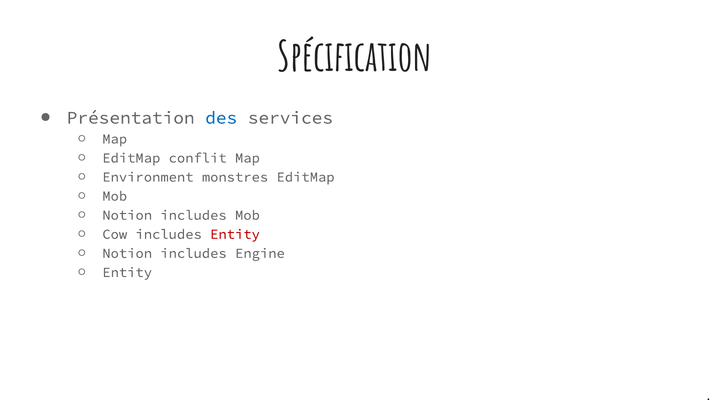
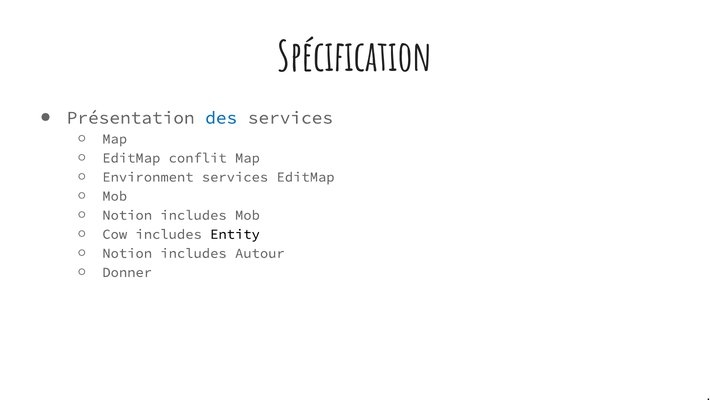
Environment monstres: monstres -> services
Entity at (235, 234) colour: red -> black
Engine: Engine -> Autour
Entity at (127, 272): Entity -> Donner
